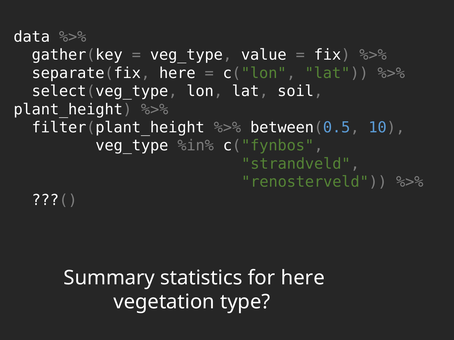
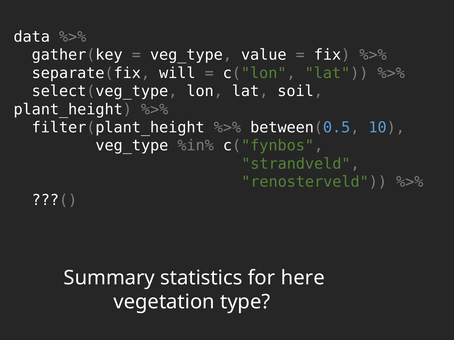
separate(fix here: here -> will
